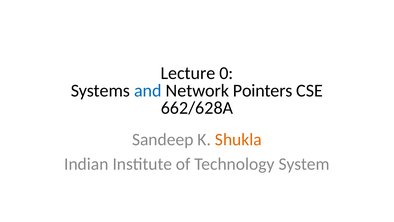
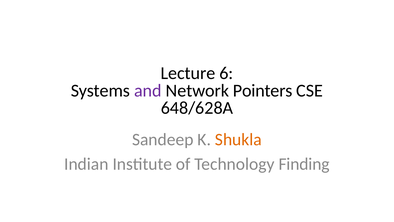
0: 0 -> 6
and colour: blue -> purple
662/628A: 662/628A -> 648/628A
System: System -> Finding
